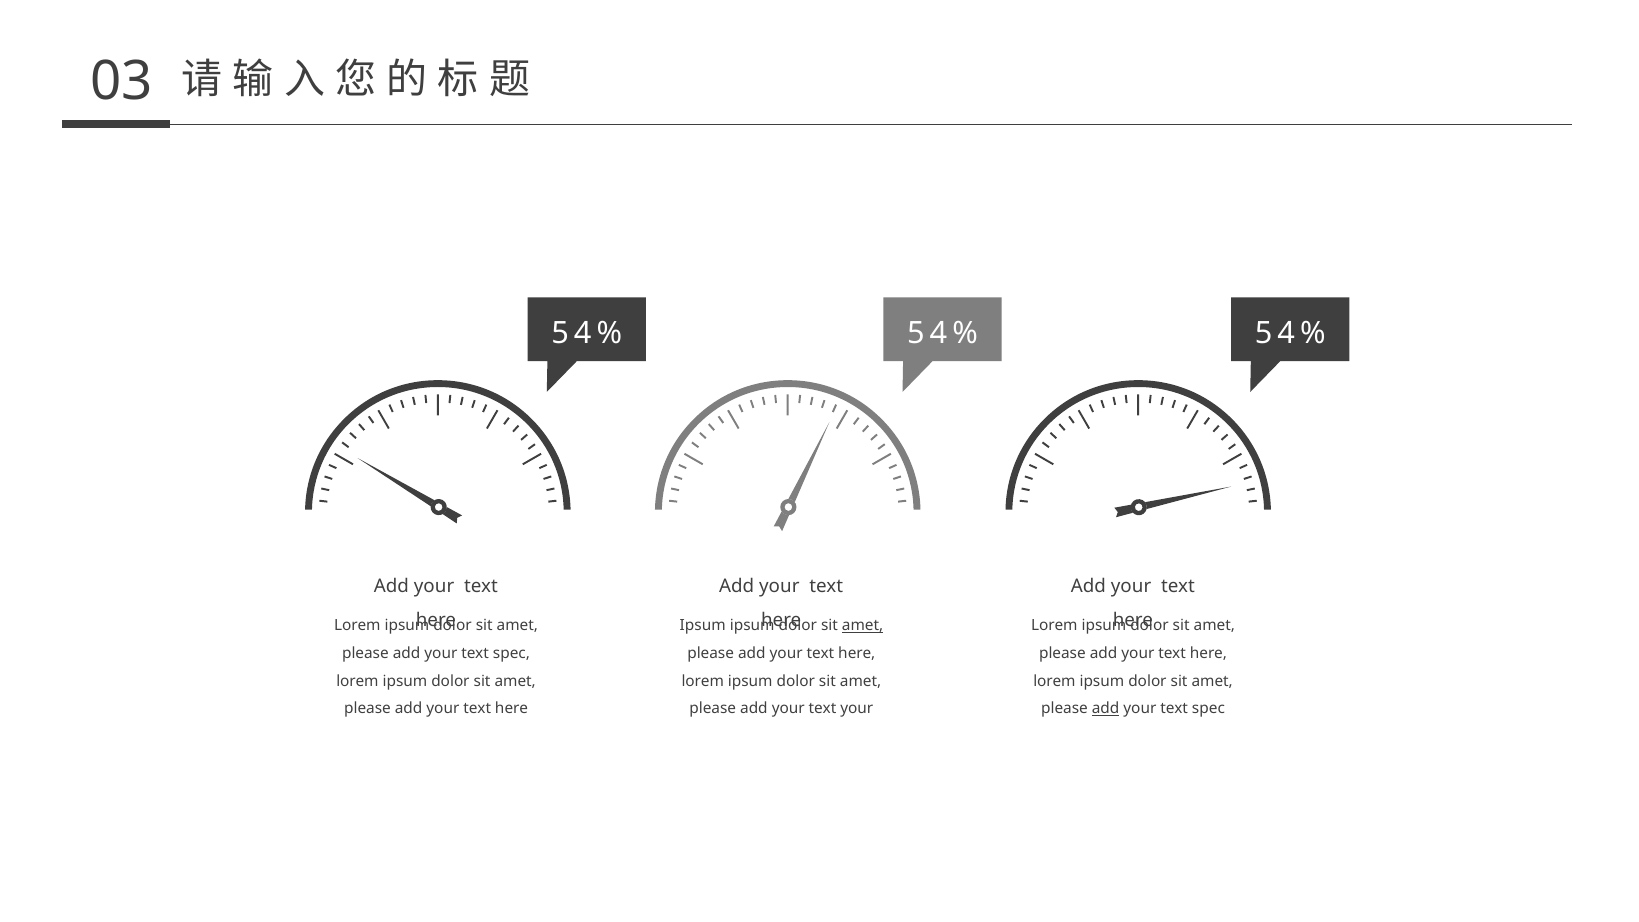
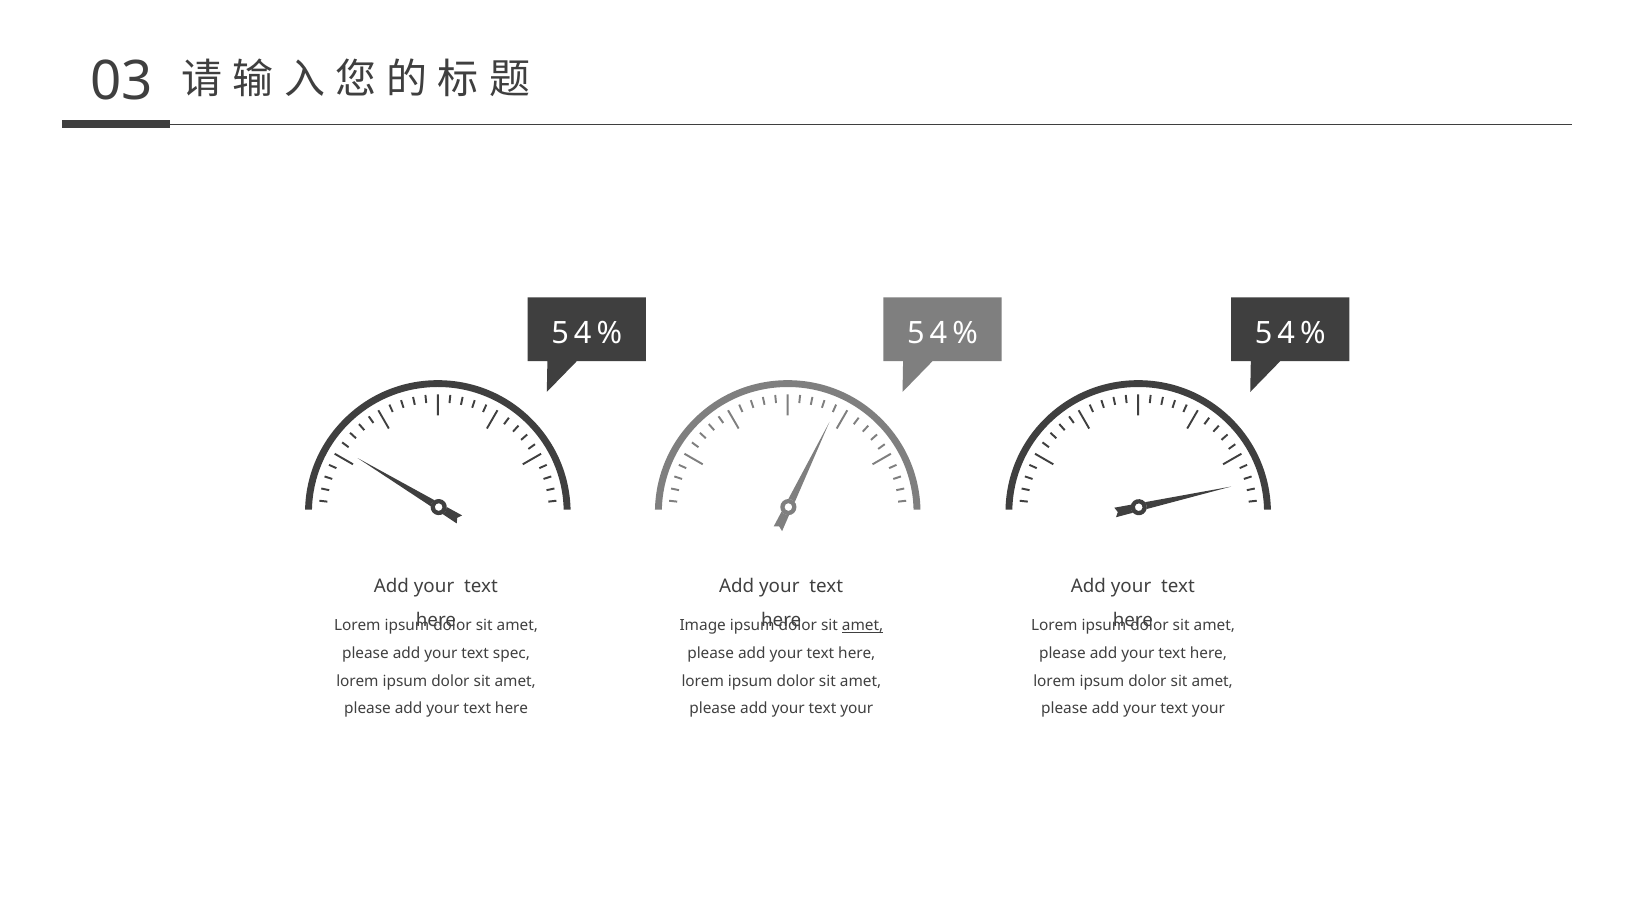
Ipsum at (703, 626): Ipsum -> Image
add at (1106, 709) underline: present -> none
spec at (1208, 709): spec -> your
